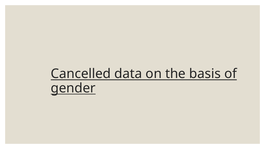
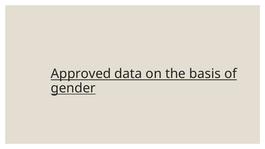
Cancelled: Cancelled -> Approved
